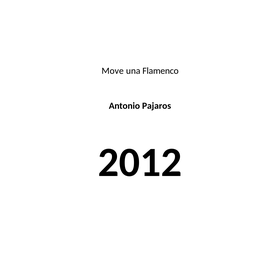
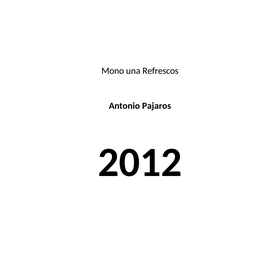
Move: Move -> Mono
Flamenco: Flamenco -> Refrescos
